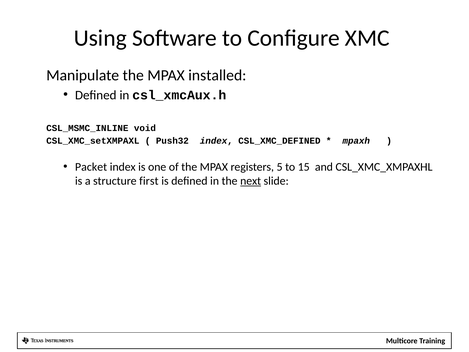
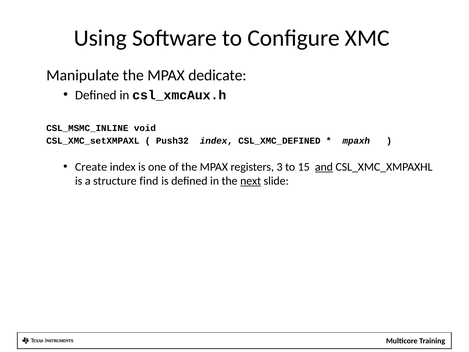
installed: installed -> dedicate
Packet: Packet -> Create
5: 5 -> 3
and underline: none -> present
first: first -> find
